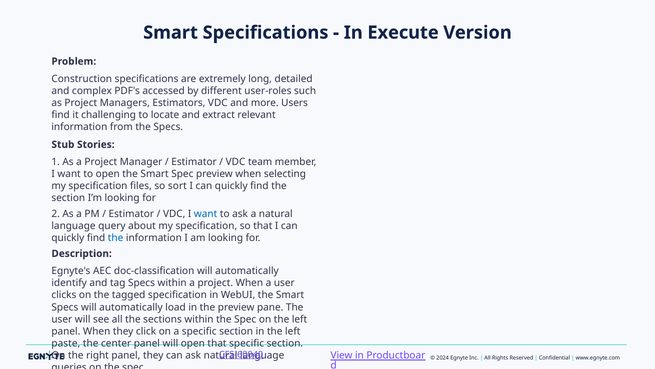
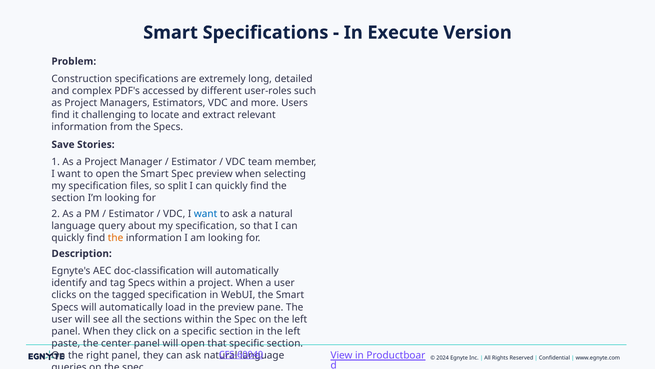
Stub: Stub -> Save
sort: sort -> split
the at (116, 238) colour: blue -> orange
